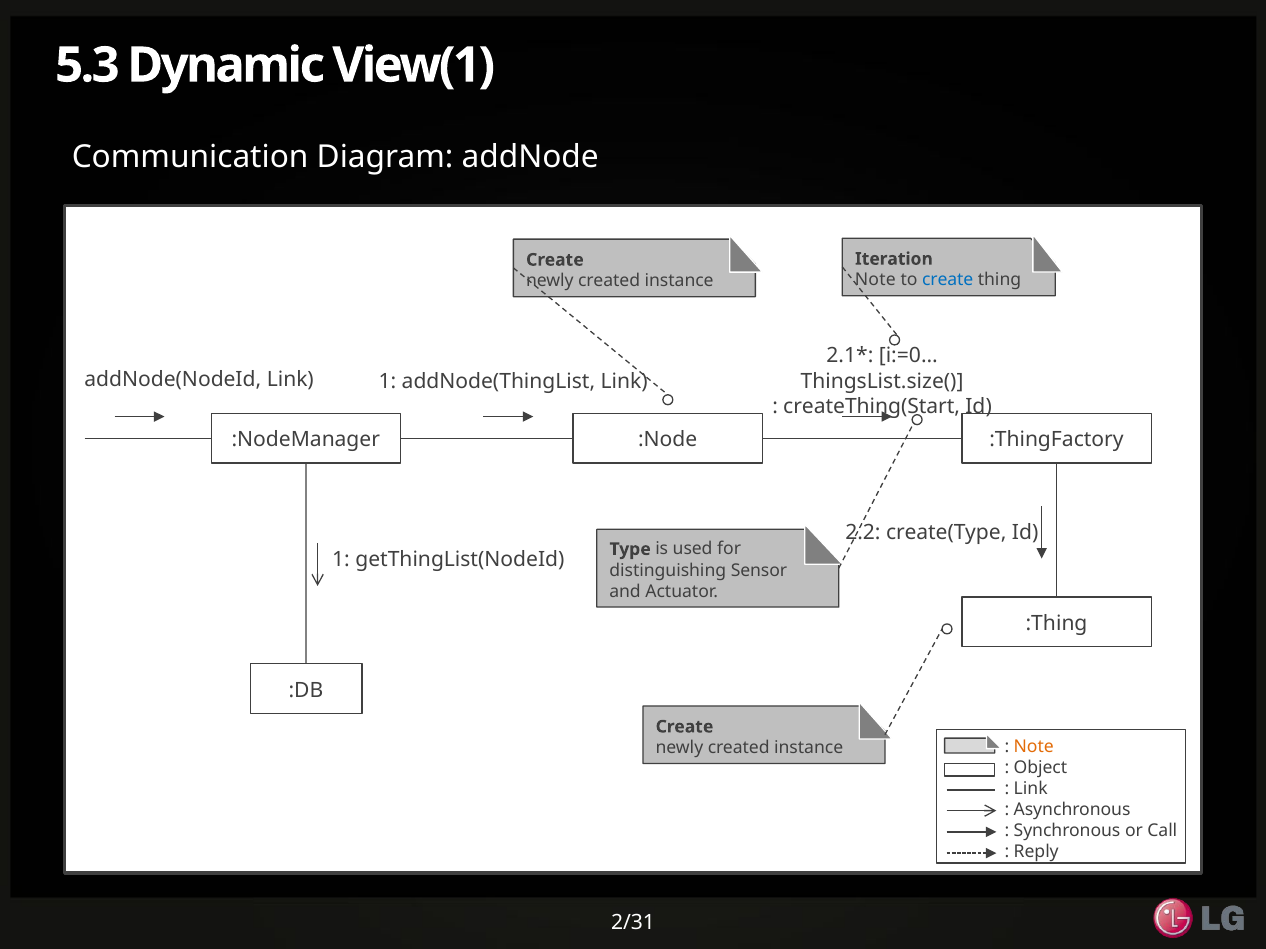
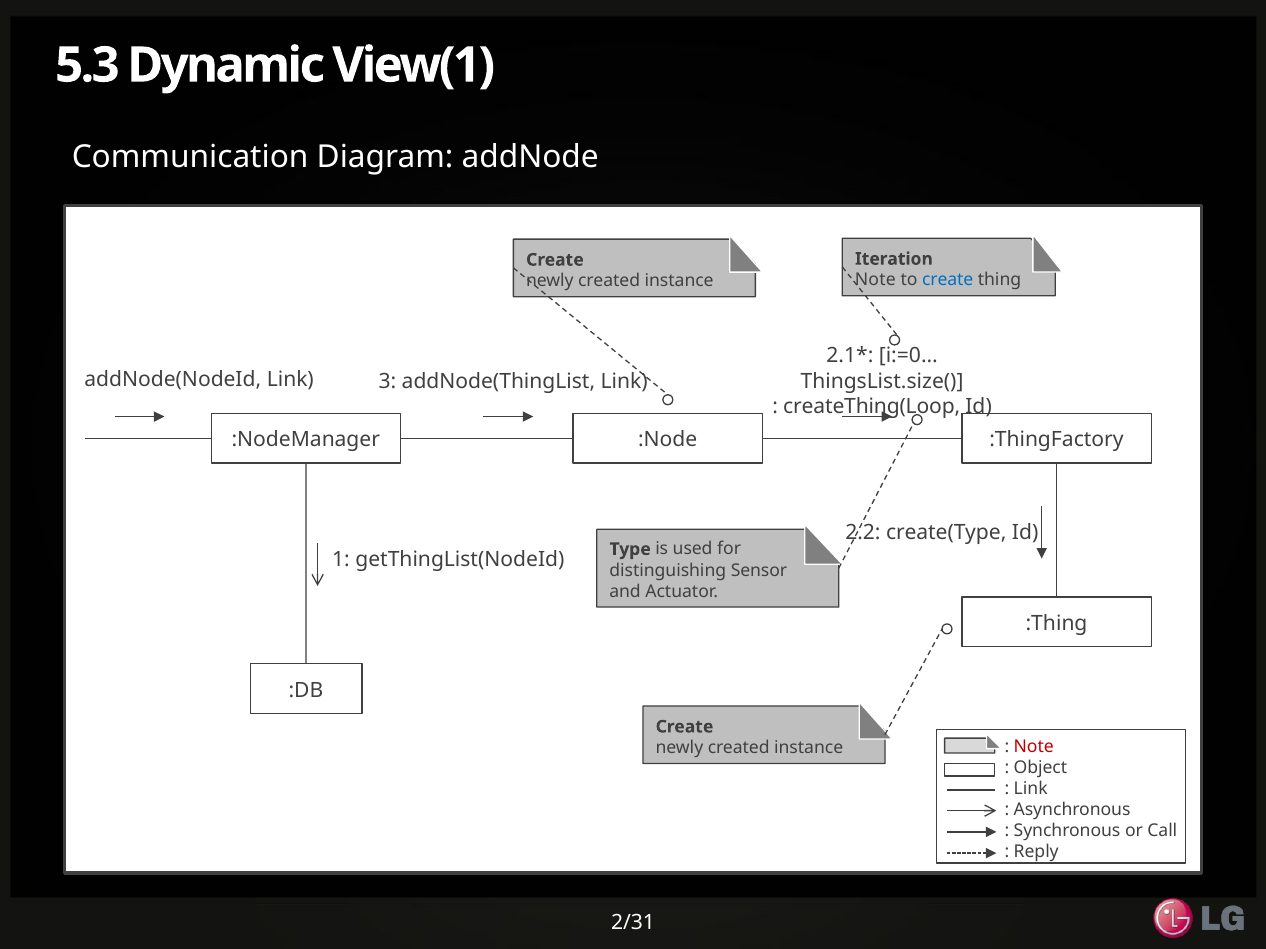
1 at (387, 381): 1 -> 3
createThing(Start: createThing(Start -> createThing(Loop
Note at (1034, 747) colour: orange -> red
